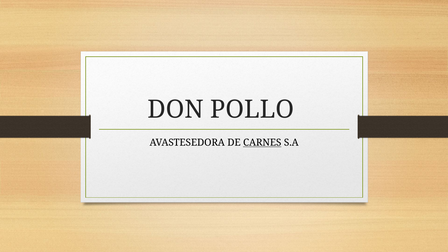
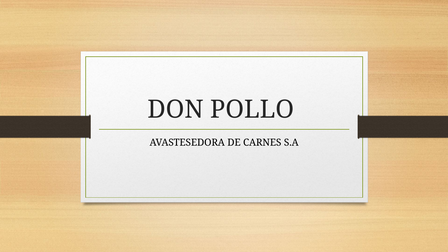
CARNES underline: present -> none
